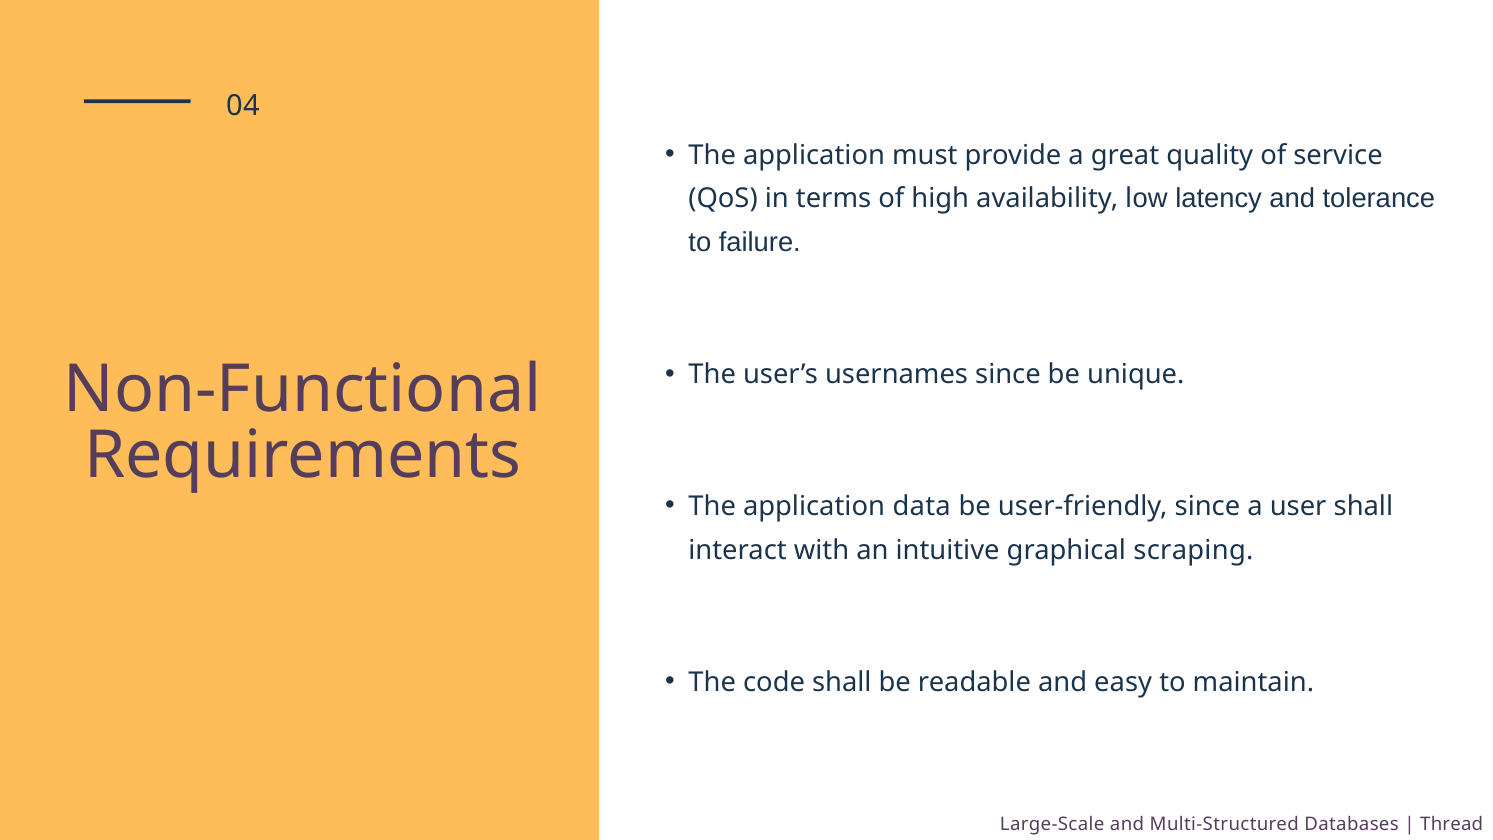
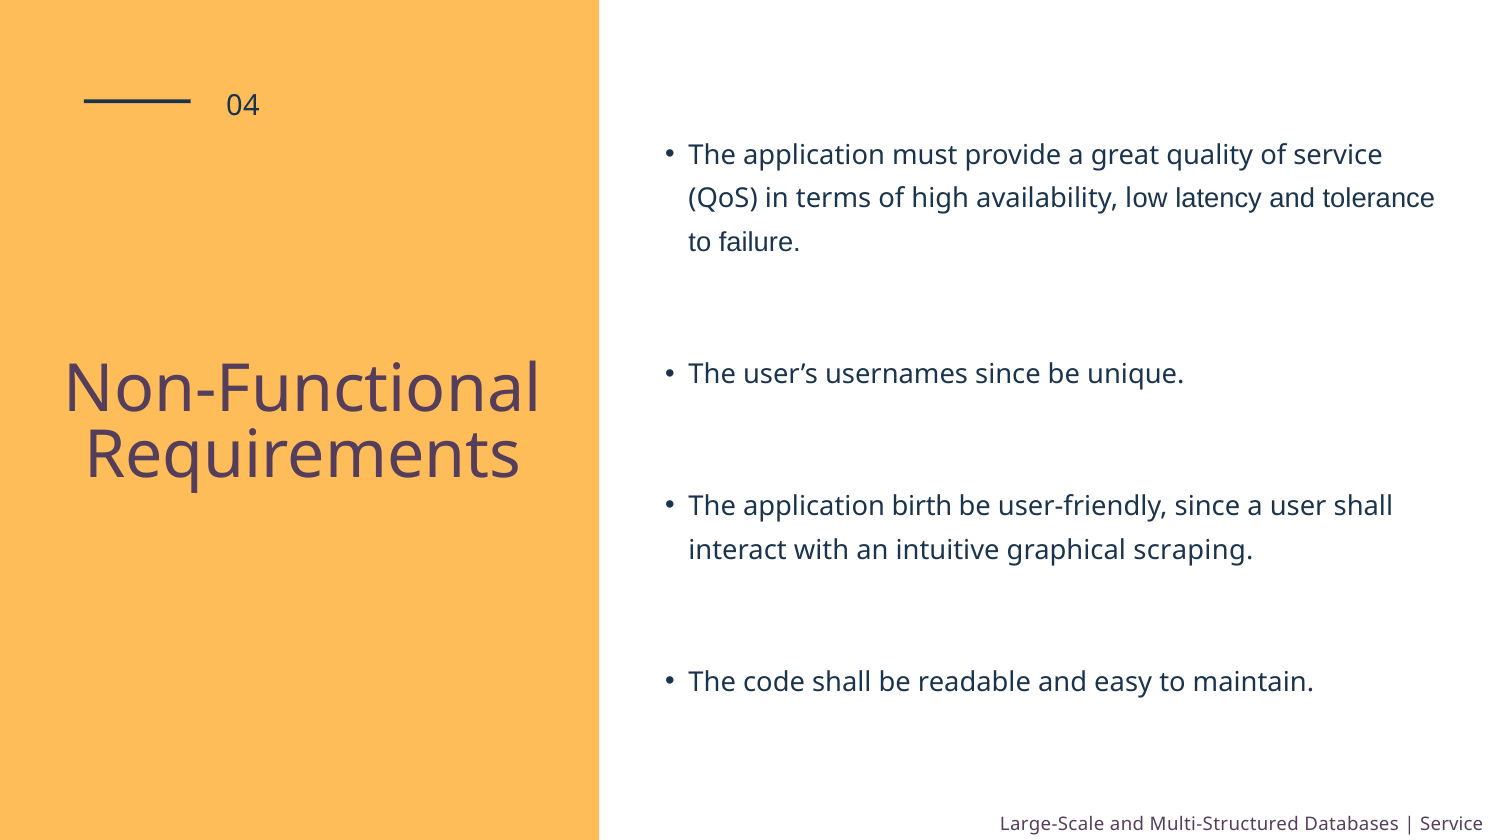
data: data -> birth
Thread at (1452, 824): Thread -> Service
